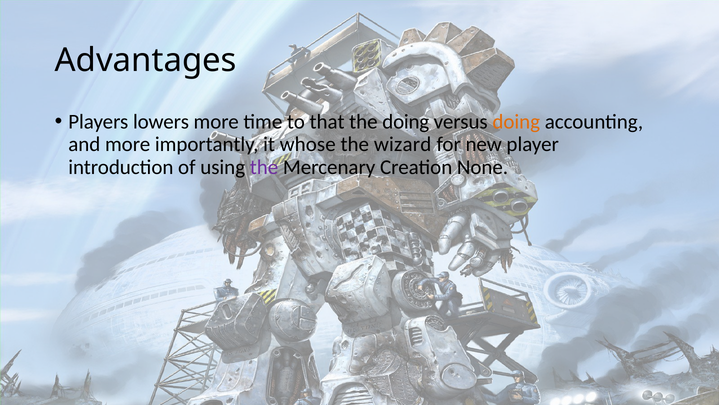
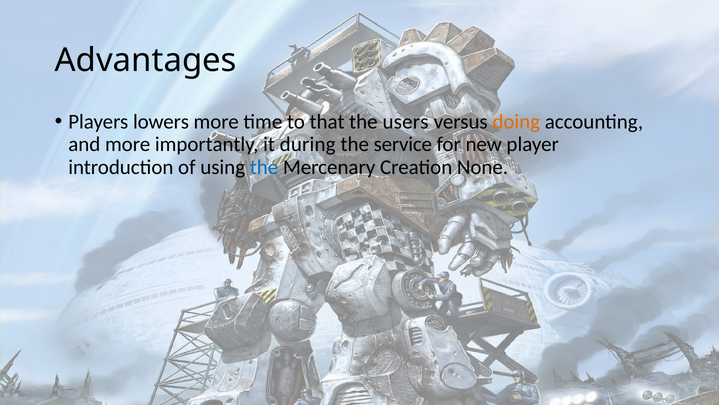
the doing: doing -> users
whose: whose -> during
wizard: wizard -> service
the at (264, 167) colour: purple -> blue
